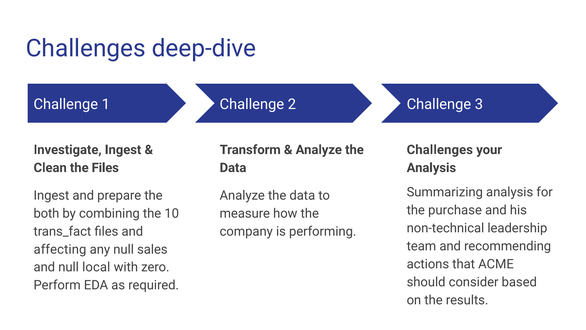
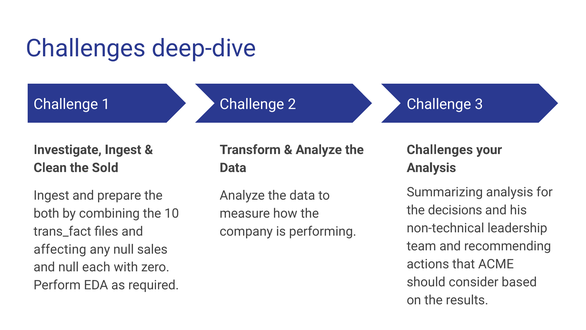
the Files: Files -> Sold
purchase: purchase -> decisions
local: local -> each
